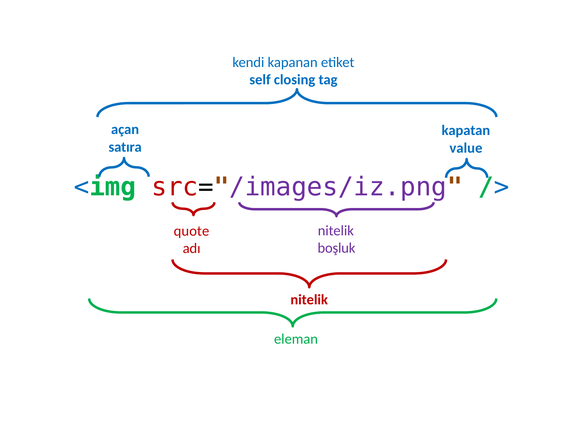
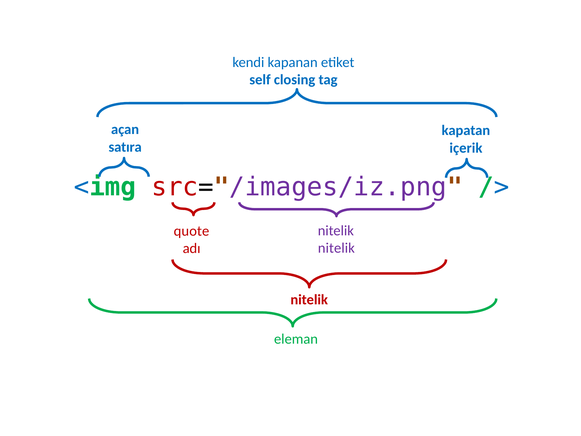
value: value -> içerik
boşluk at (336, 248): boşluk -> nitelik
